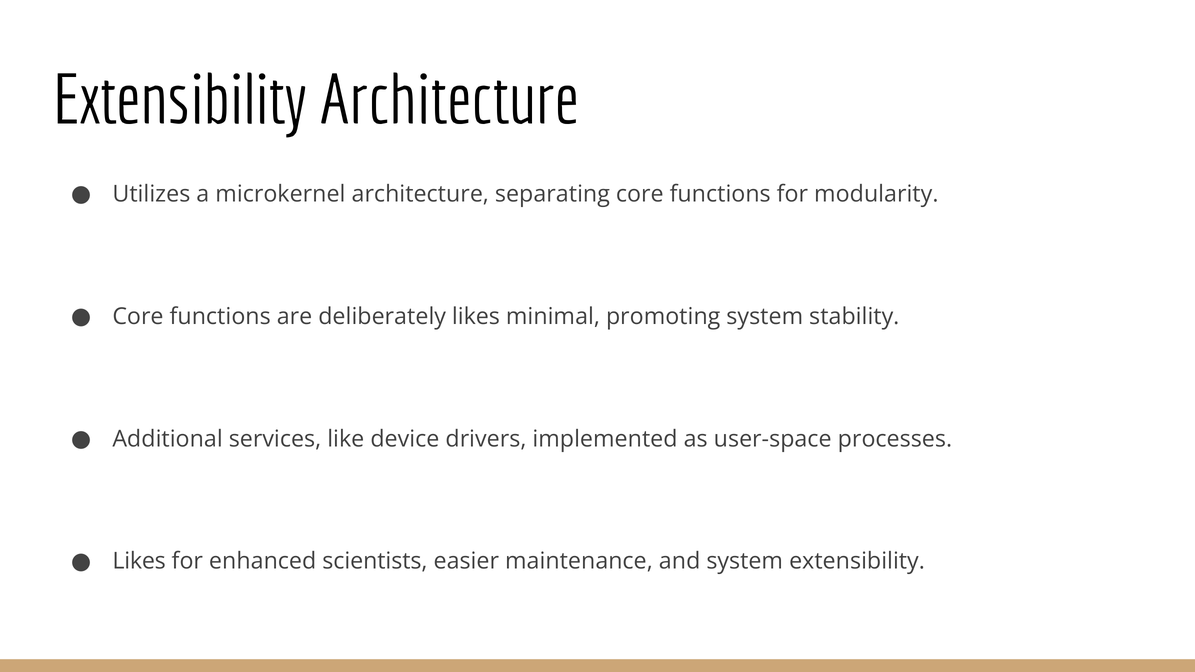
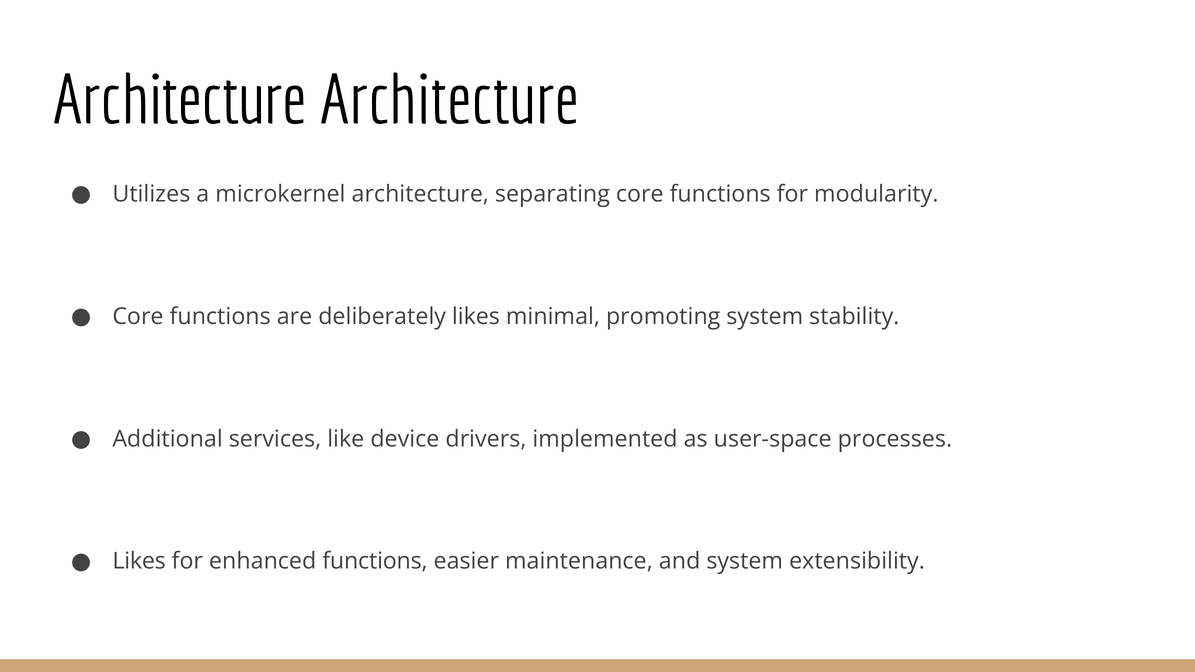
Extensibility at (180, 101): Extensibility -> Architecture
enhanced scientists: scientists -> functions
